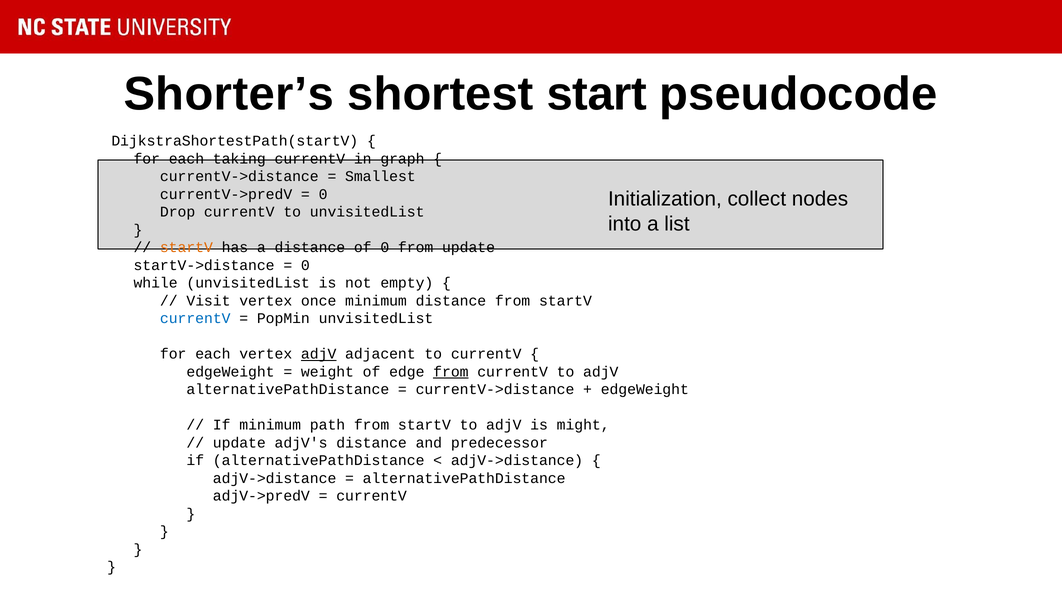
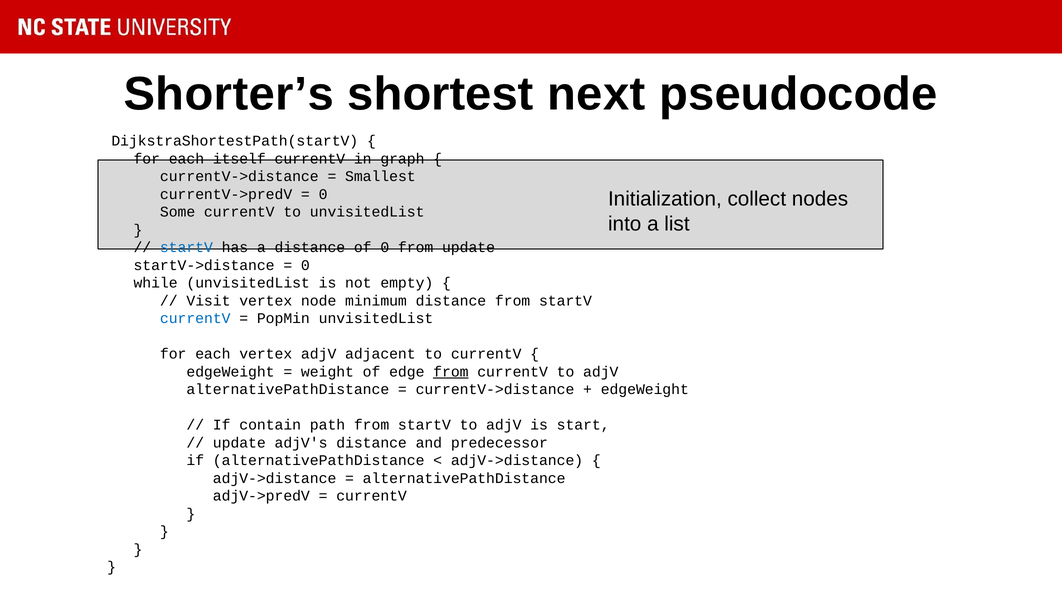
start: start -> next
taking: taking -> itself
Drop: Drop -> Some
startV at (186, 247) colour: orange -> blue
once: once -> node
adjV at (319, 354) underline: present -> none
If minimum: minimum -> contain
might: might -> start
